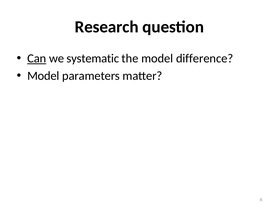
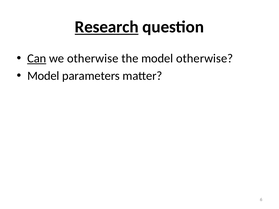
Research underline: none -> present
we systematic: systematic -> otherwise
model difference: difference -> otherwise
